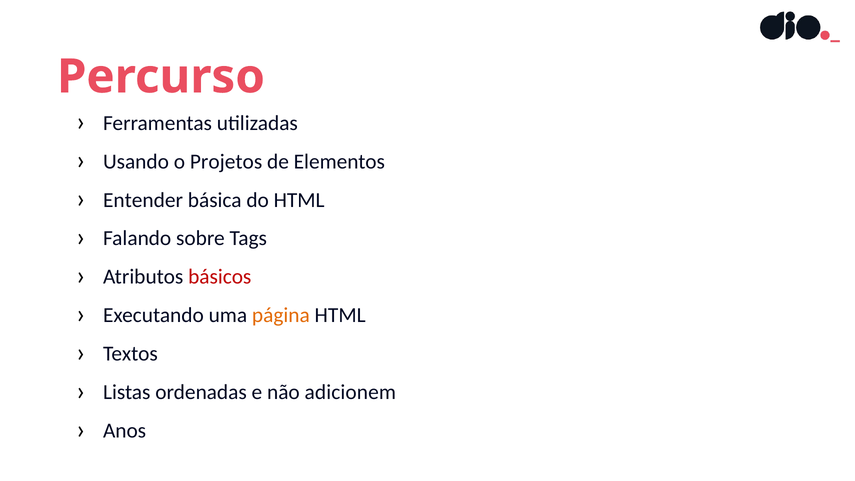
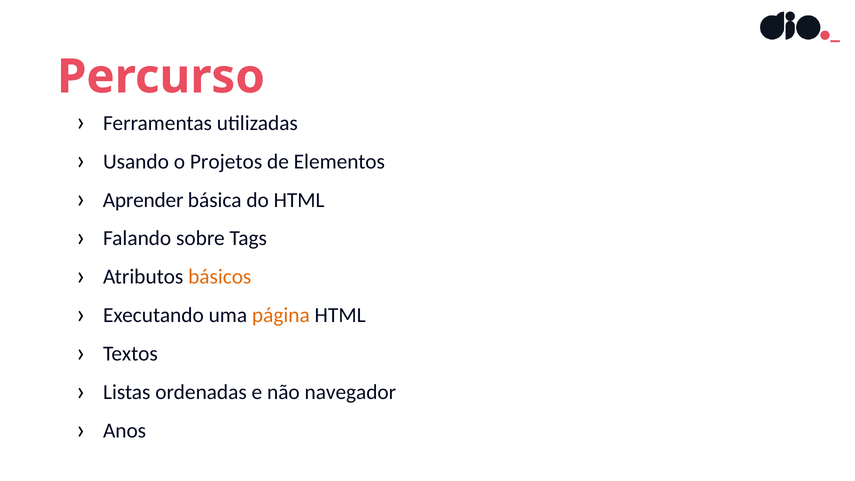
Entender: Entender -> Aprender
básicos colour: red -> orange
adicionem: adicionem -> navegador
